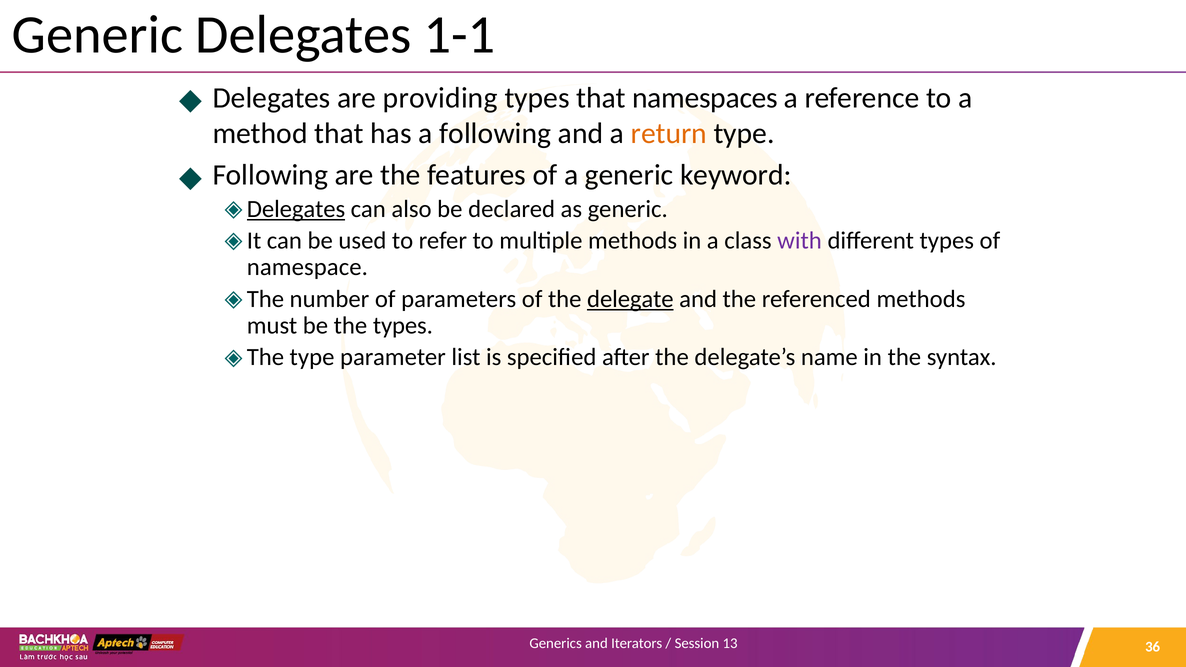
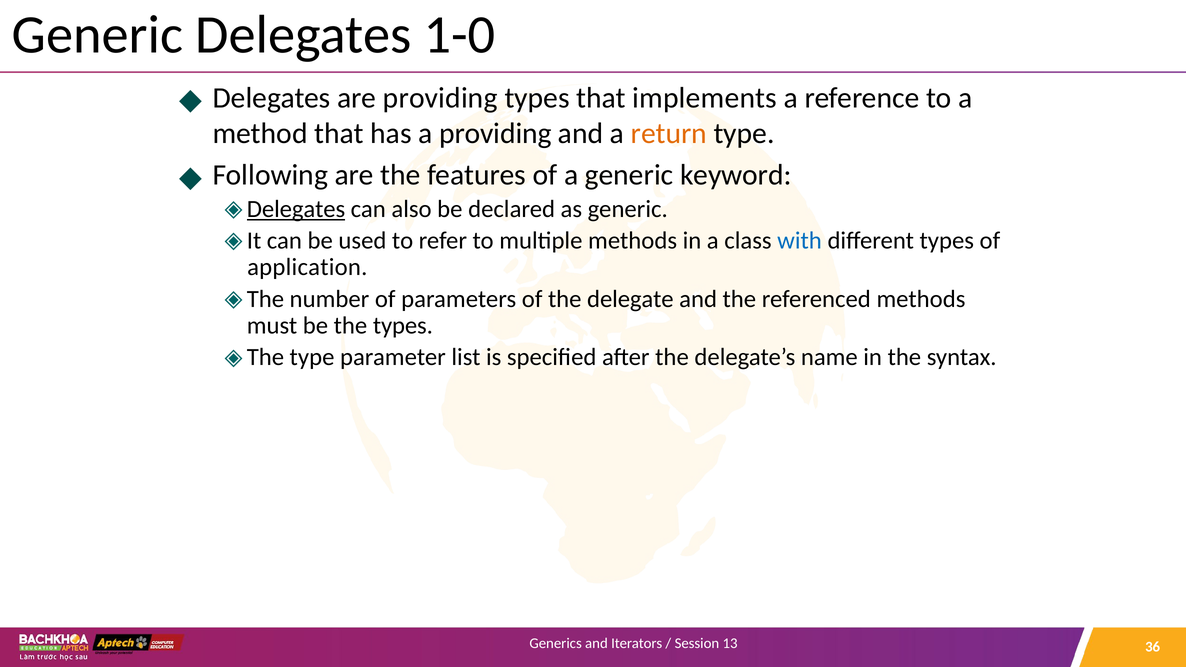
1-1: 1-1 -> 1-0
namespaces: namespaces -> implements
a following: following -> providing
with colour: purple -> blue
namespace: namespace -> application
delegate underline: present -> none
